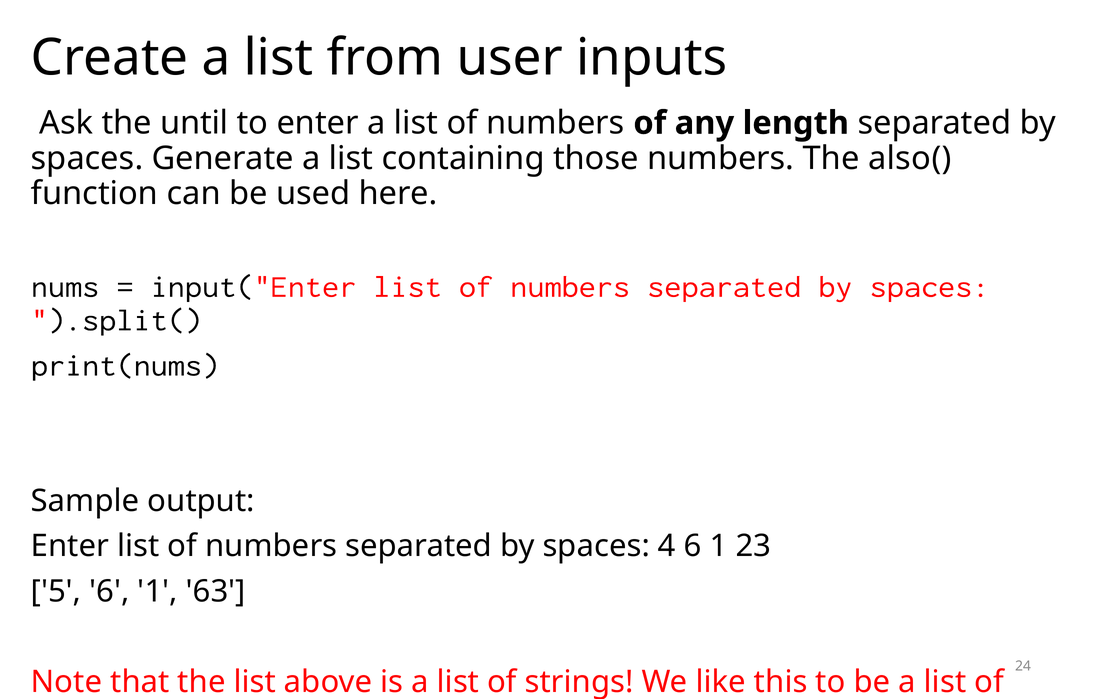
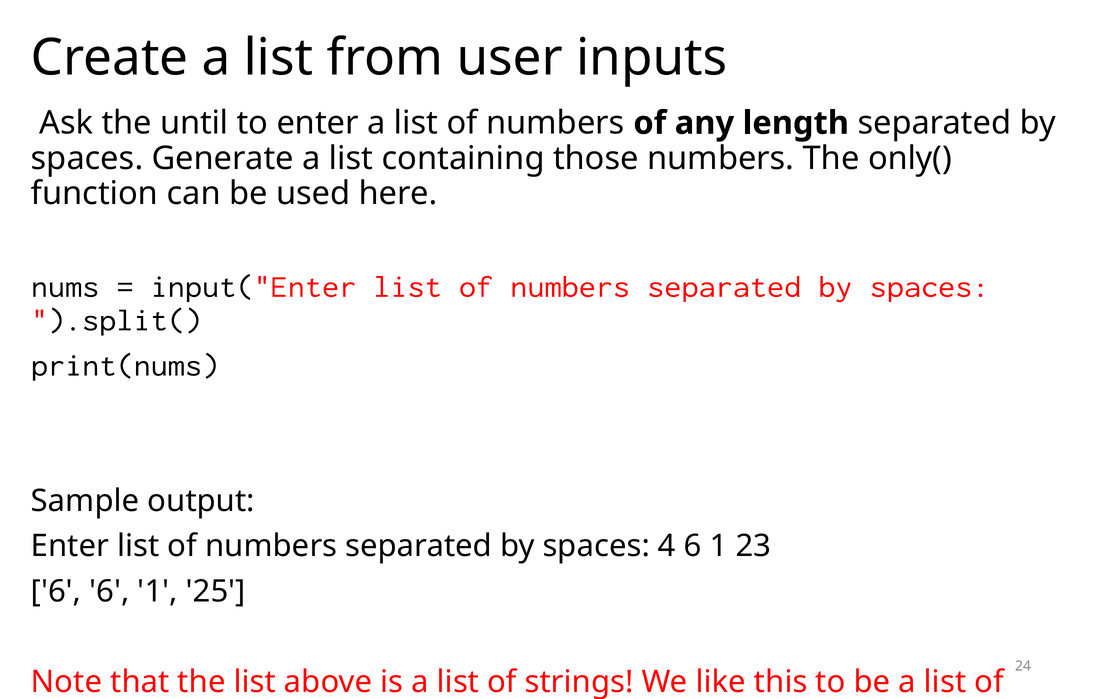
also(: also( -> only(
5 at (56, 592): 5 -> 6
63: 63 -> 25
